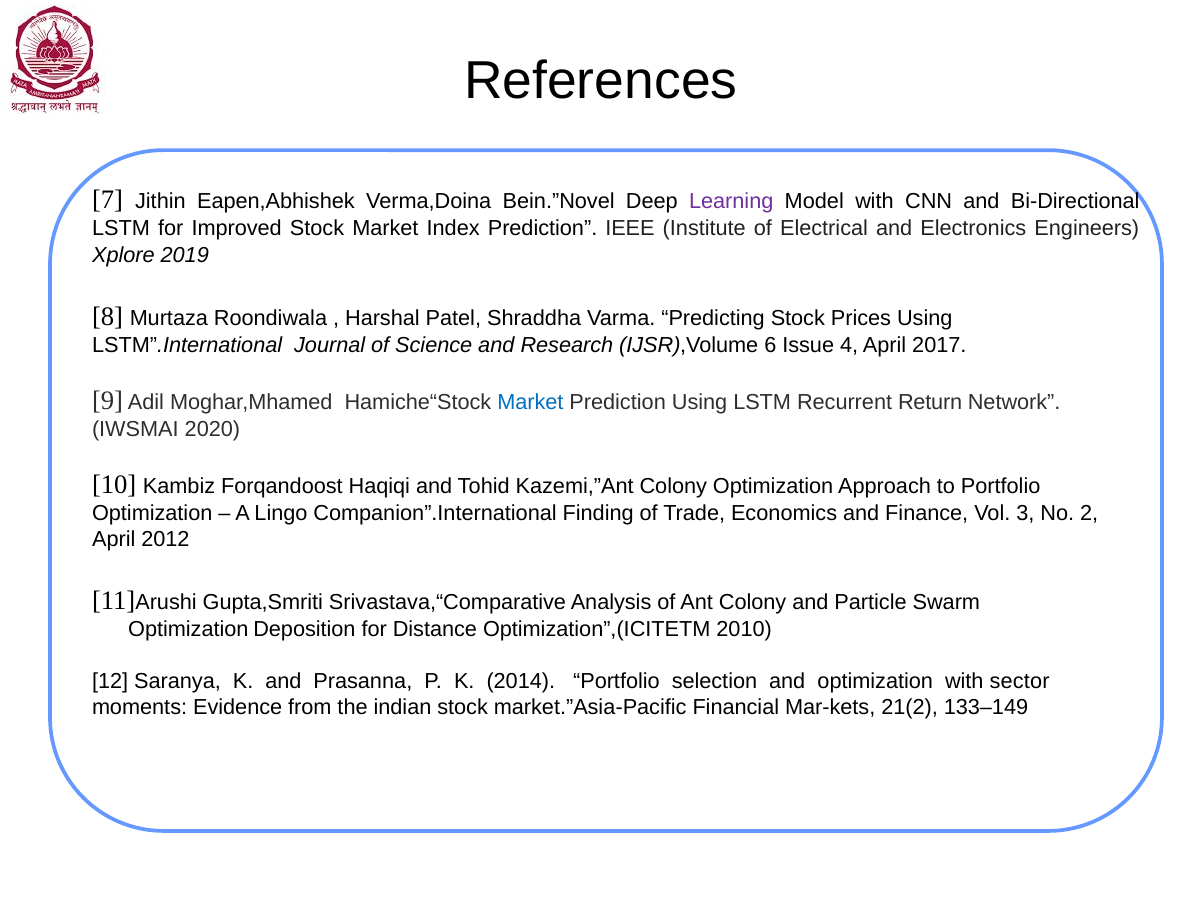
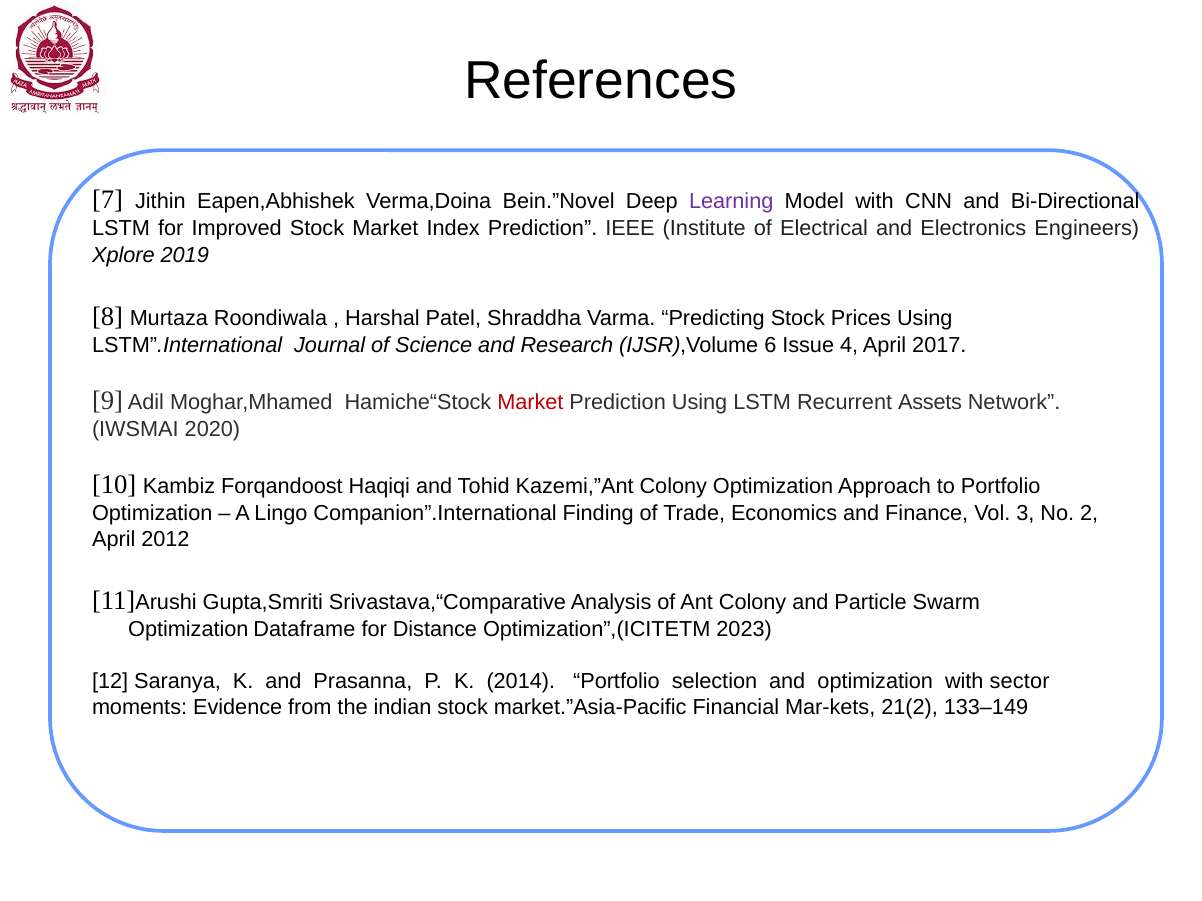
Market at (530, 402) colour: blue -> red
Return: Return -> Assets
Deposition: Deposition -> Dataframe
2010: 2010 -> 2023
